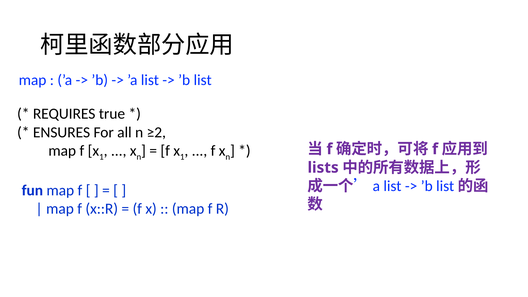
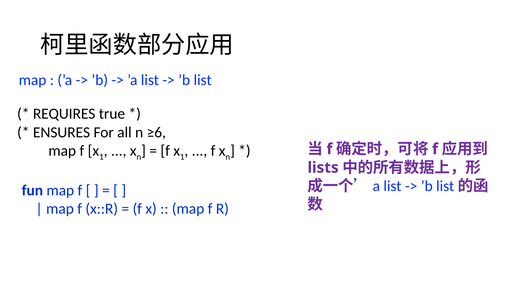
≥2: ≥2 -> ≥6
